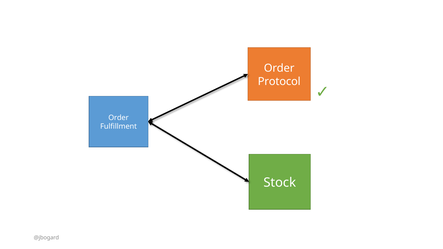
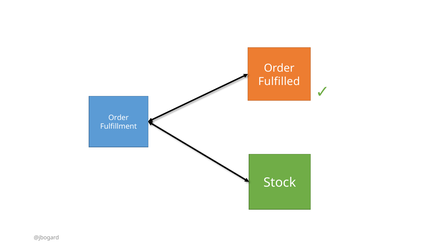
Protocol: Protocol -> Fulfilled
